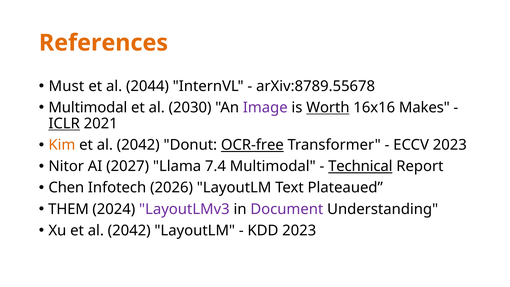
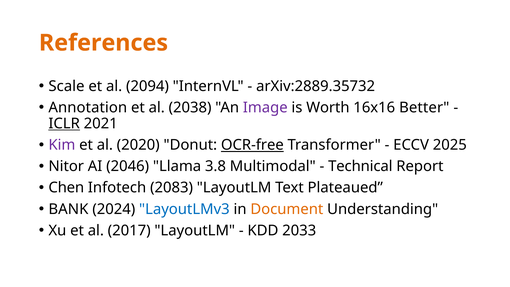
Must: Must -> Scale
2044: 2044 -> 2094
arXiv:8789.55678: arXiv:8789.55678 -> arXiv:2889.35732
Multimodal at (88, 108): Multimodal -> Annotation
2030: 2030 -> 2038
Worth underline: present -> none
Makes: Makes -> Better
Kim colour: orange -> purple
2042 at (138, 145): 2042 -> 2020
ECCV 2023: 2023 -> 2025
2027: 2027 -> 2046
7.4: 7.4 -> 3.8
Technical underline: present -> none
2026: 2026 -> 2083
THEM: THEM -> BANK
LayoutLMv3 colour: purple -> blue
Document colour: purple -> orange
Xu et al 2042: 2042 -> 2017
KDD 2023: 2023 -> 2033
